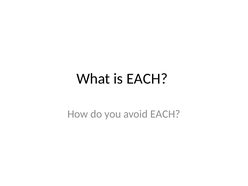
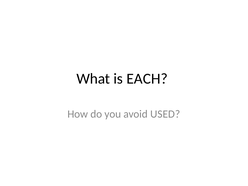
avoid EACH: EACH -> USED
